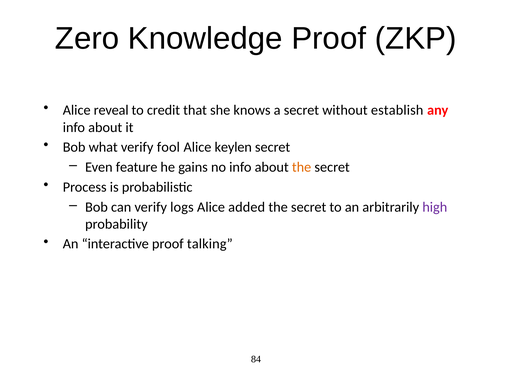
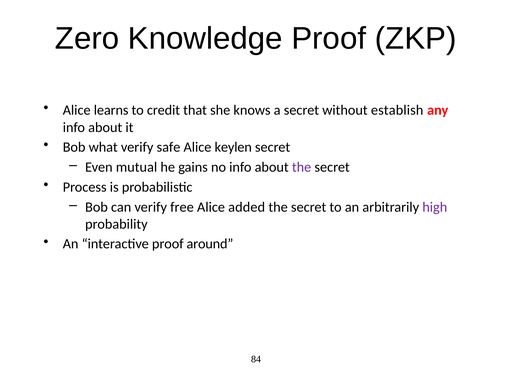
reveal: reveal -> learns
fool: fool -> safe
feature: feature -> mutual
the at (302, 167) colour: orange -> purple
logs: logs -> free
talking: talking -> around
